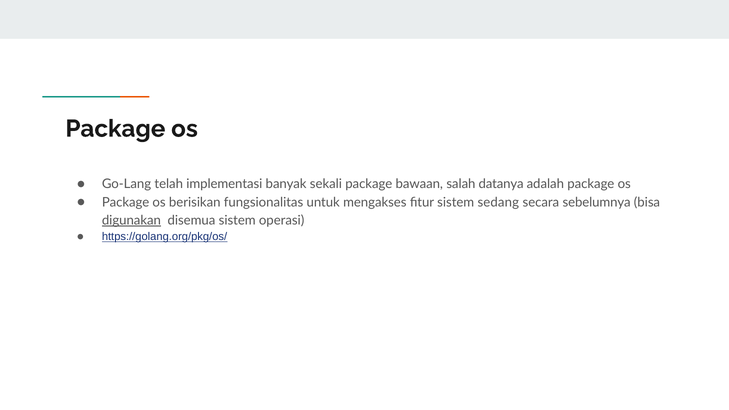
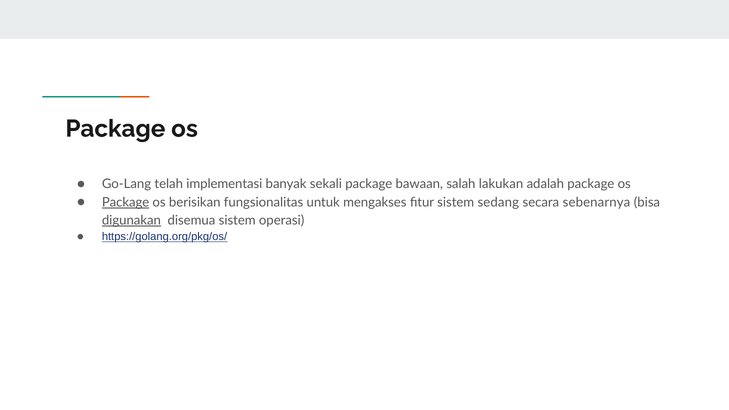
datanya: datanya -> lakukan
Package at (126, 202) underline: none -> present
sebelumnya: sebelumnya -> sebenarnya
